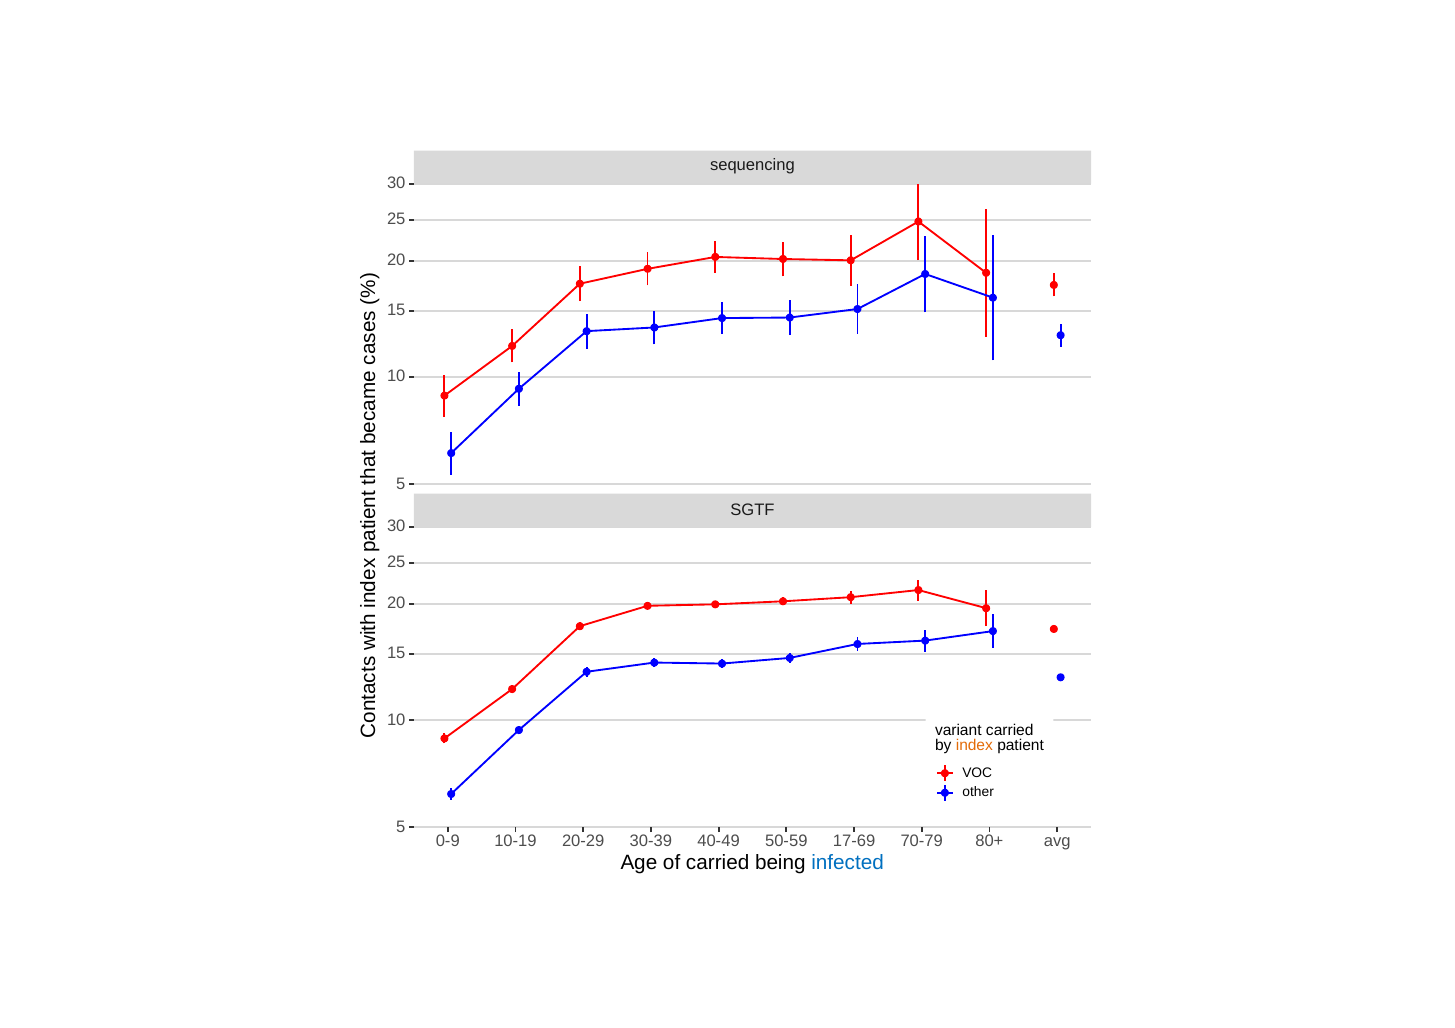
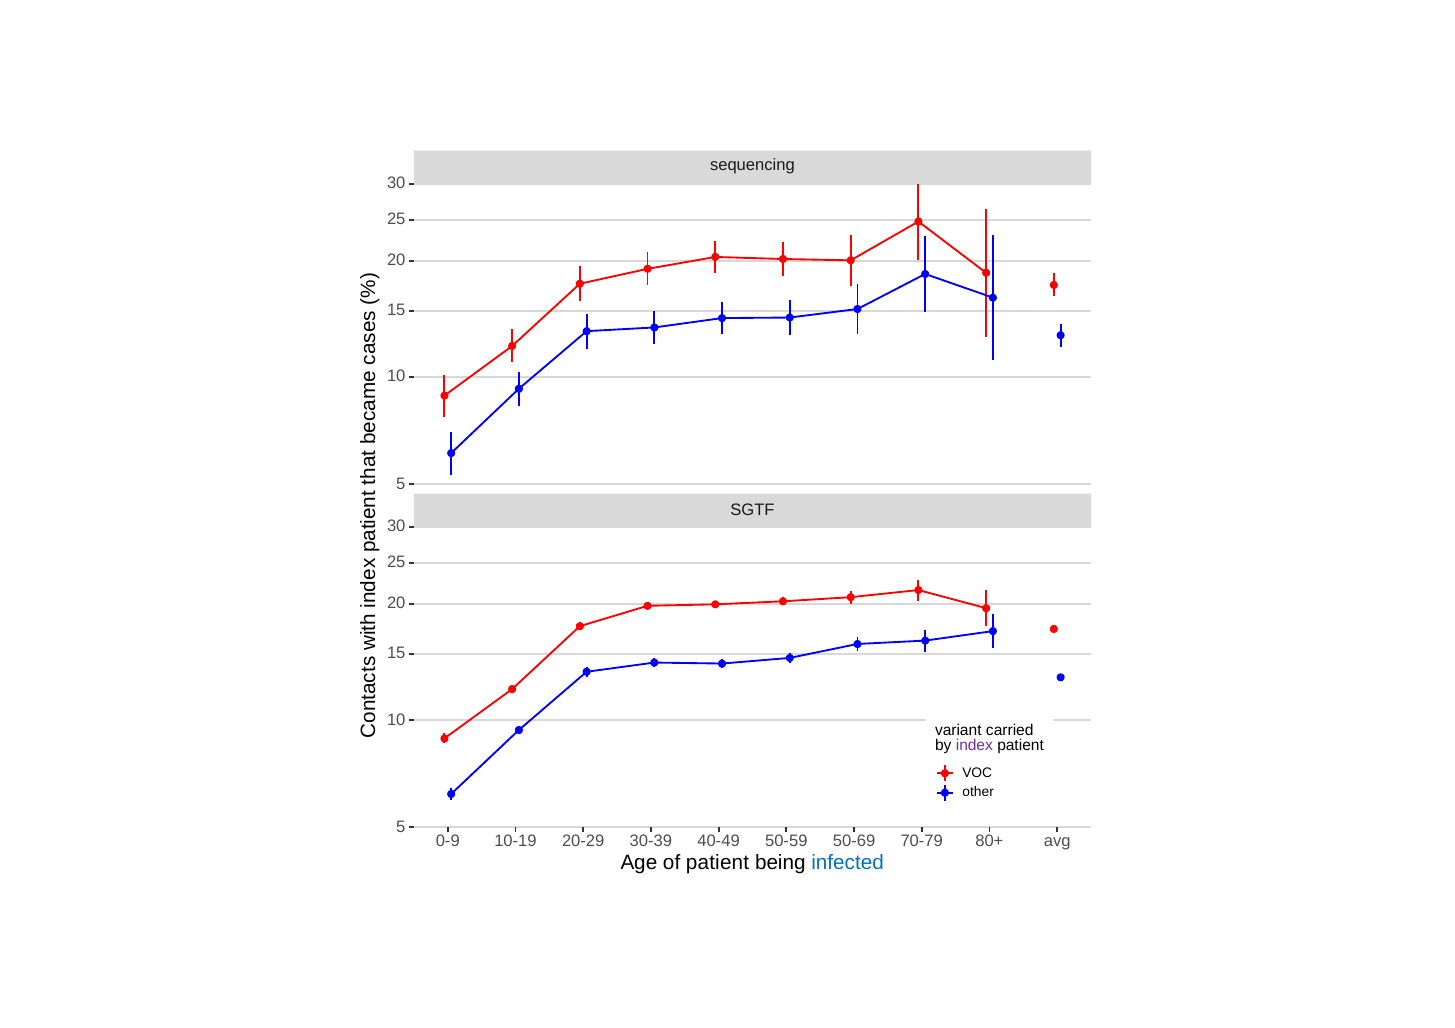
index colour: orange -> purple
17-69: 17-69 -> 50-69
of carried: carried -> patient
